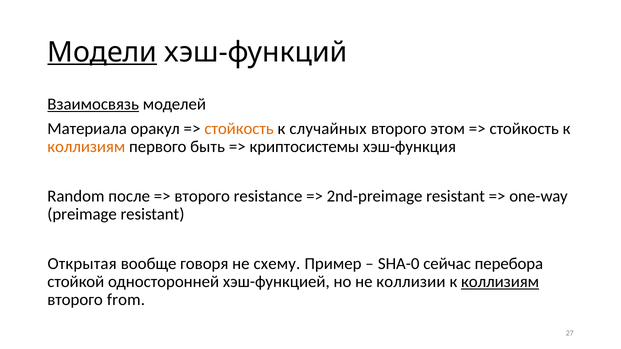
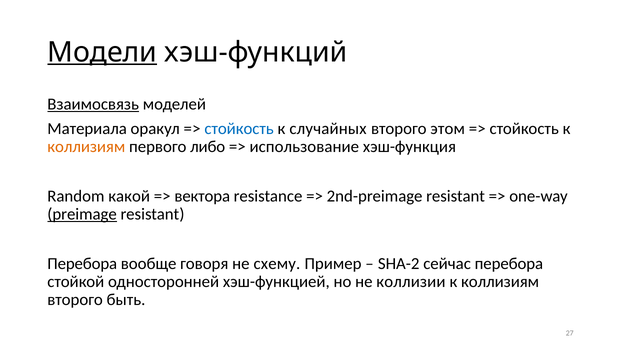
стойкость at (239, 129) colour: orange -> blue
быть: быть -> либо
криптосистемы: криптосистемы -> использование
после: после -> какой
второго at (202, 196): второго -> вектора
preimage underline: none -> present
Открытая at (82, 264): Открытая -> Перебора
SHA-0: SHA-0 -> SHA-2
коллизиям at (500, 282) underline: present -> none
from: from -> быть
